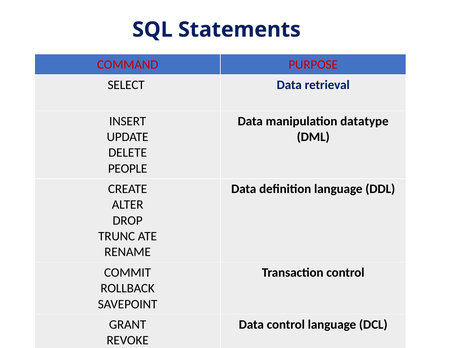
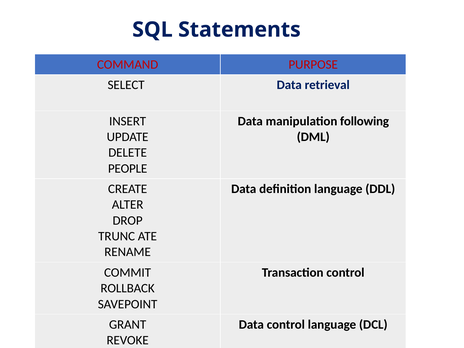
datatype: datatype -> following
